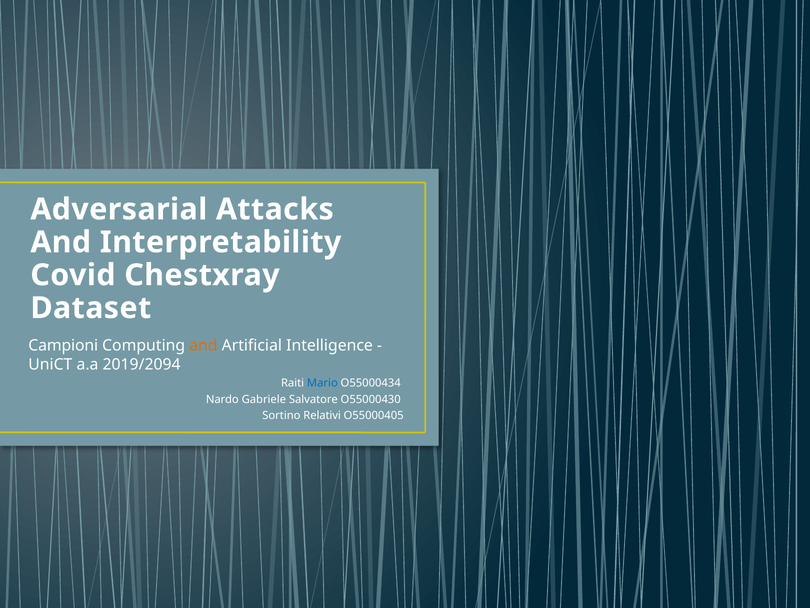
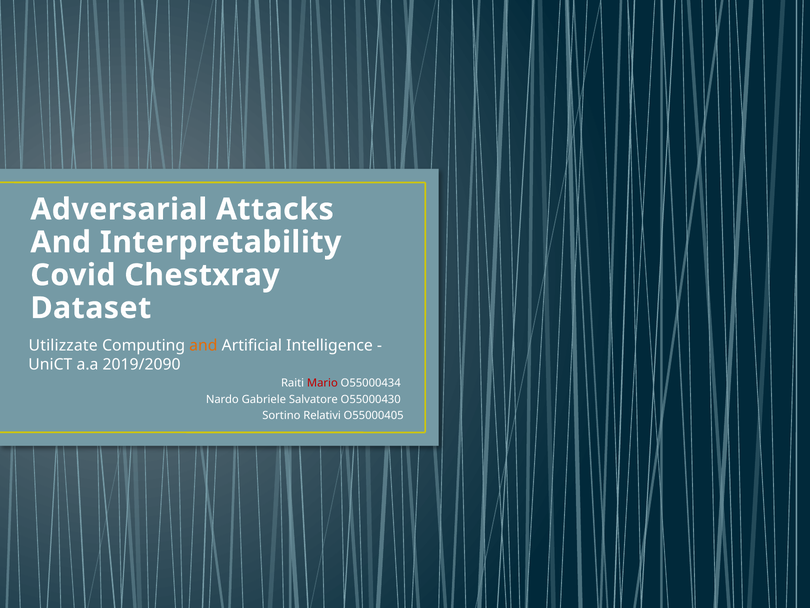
Campioni: Campioni -> Utilizzate
2019/2094: 2019/2094 -> 2019/2090
Mario colour: blue -> red
